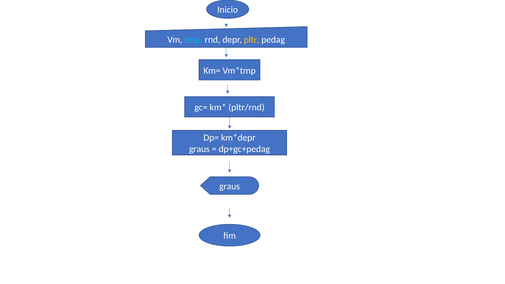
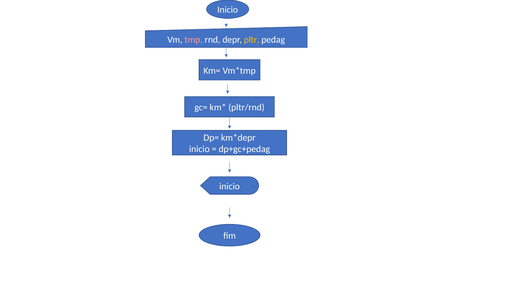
tmp colour: light blue -> pink
graus at (199, 149): graus -> inicio
graus at (230, 186): graus -> inicio
